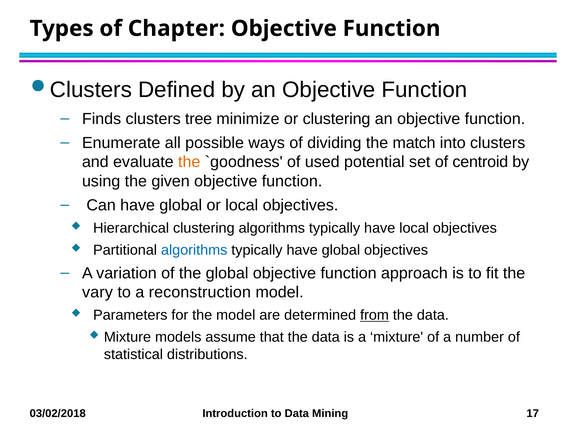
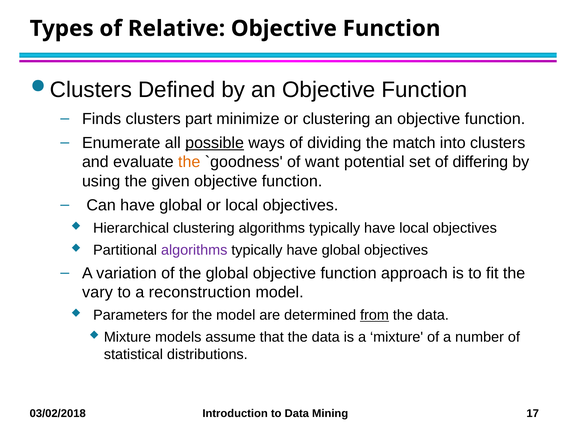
Chapter: Chapter -> Relative
tree: tree -> part
possible underline: none -> present
used: used -> want
centroid: centroid -> differing
algorithms at (194, 250) colour: blue -> purple
